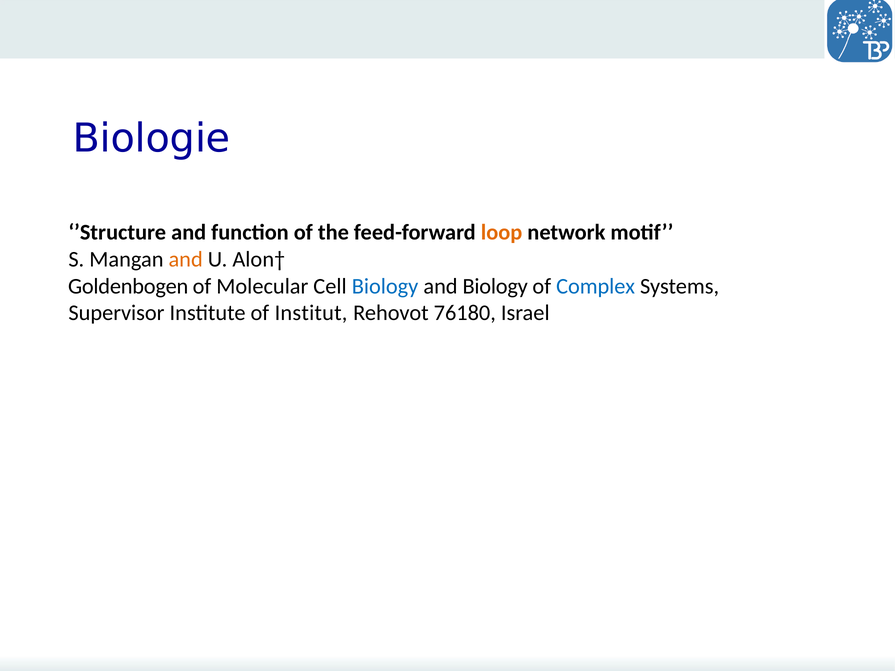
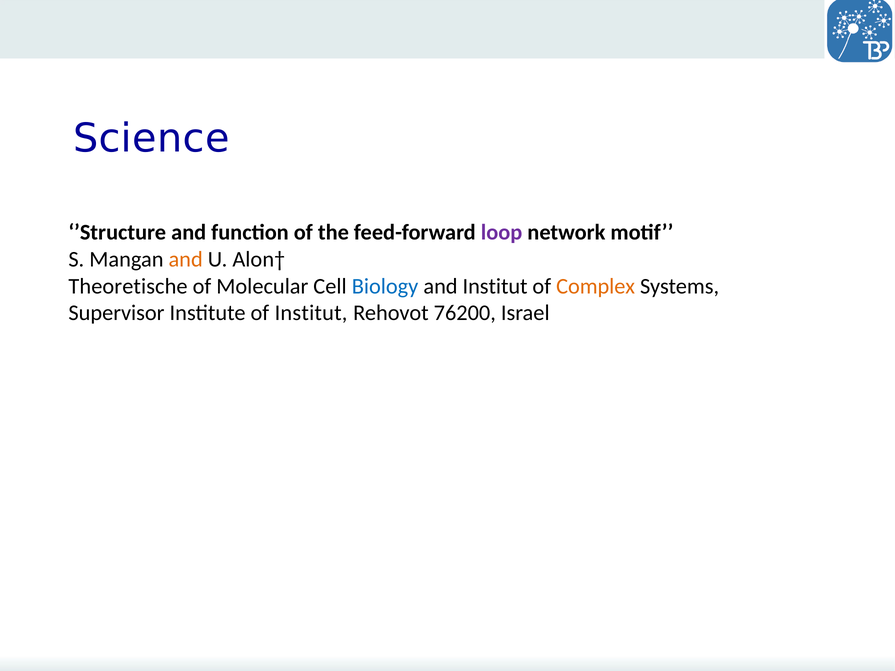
Biologie: Biologie -> Science
loop colour: orange -> purple
Goldenbogen: Goldenbogen -> Theoretische
and Biology: Biology -> Institut
Complex colour: blue -> orange
76180: 76180 -> 76200
